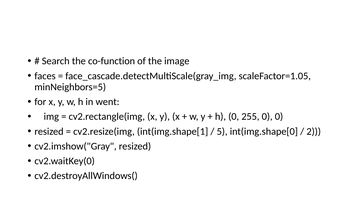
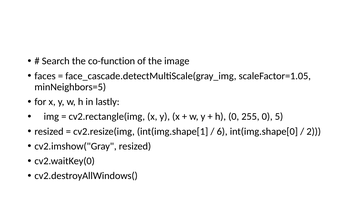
went: went -> lastly
0 0: 0 -> 5
5: 5 -> 6
